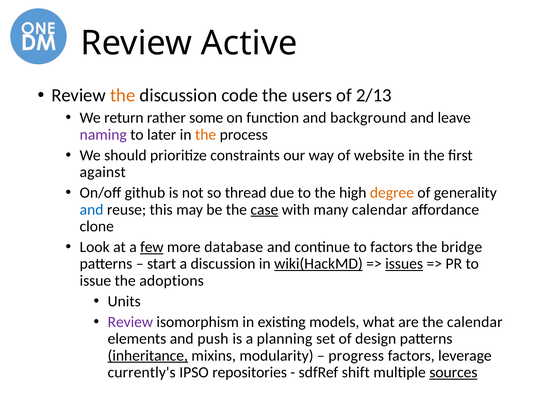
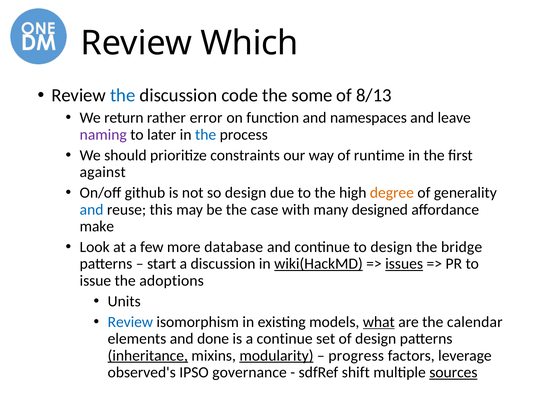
Active: Active -> Which
the at (123, 95) colour: orange -> blue
users: users -> some
2/13: 2/13 -> 8/13
some: some -> error
background: background -> namespaces
the at (206, 135) colour: orange -> blue
website: website -> runtime
so thread: thread -> design
case underline: present -> none
many calendar: calendar -> designed
clone: clone -> make
few underline: present -> none
to factors: factors -> design
Review at (130, 322) colour: purple -> blue
what underline: none -> present
push: push -> done
a planning: planning -> continue
modularity underline: none -> present
currently's: currently's -> observed's
repositories: repositories -> governance
